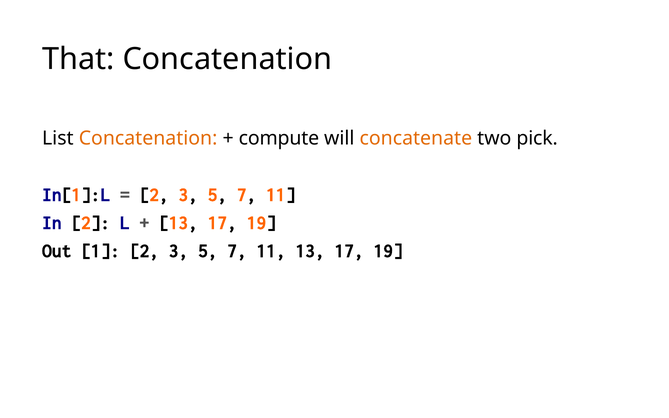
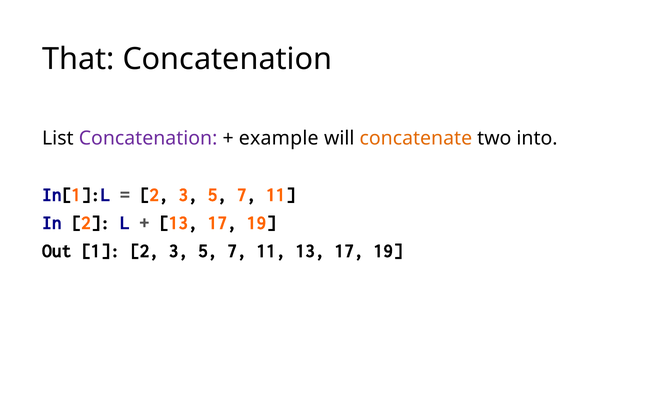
Concatenation at (148, 138) colour: orange -> purple
compute: compute -> example
pick: pick -> into
